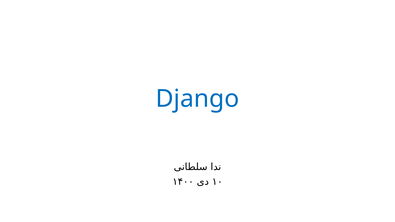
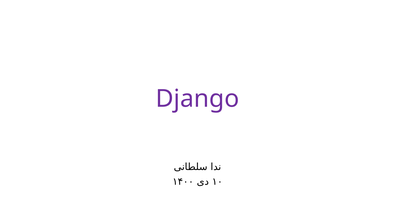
Django colour: blue -> purple
